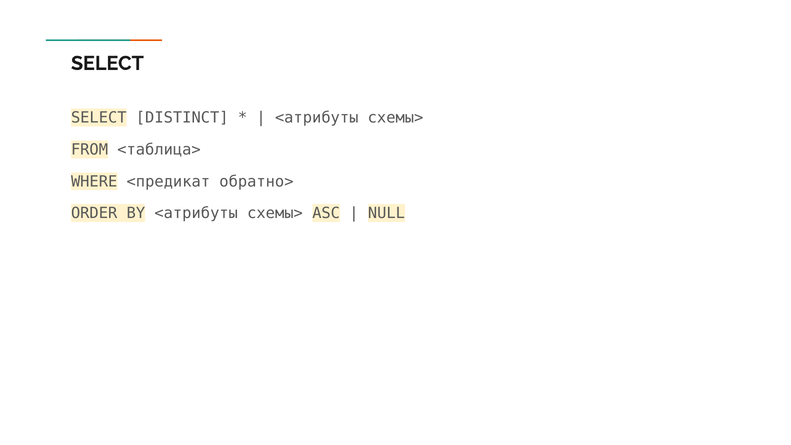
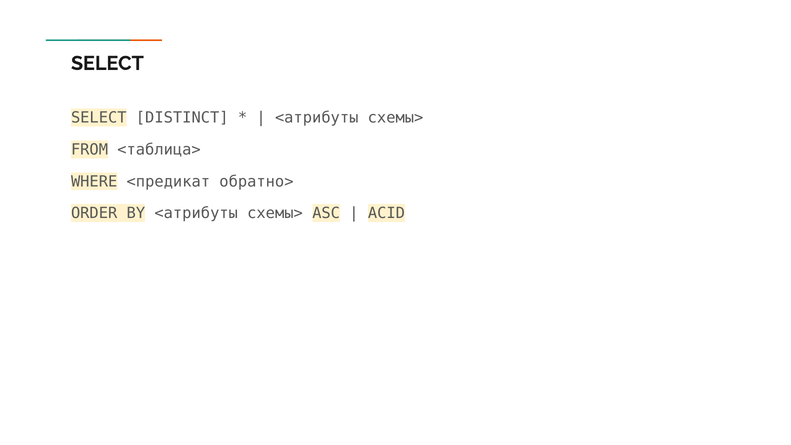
NULL: NULL -> ACID
